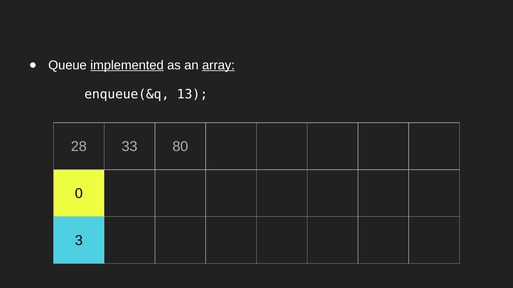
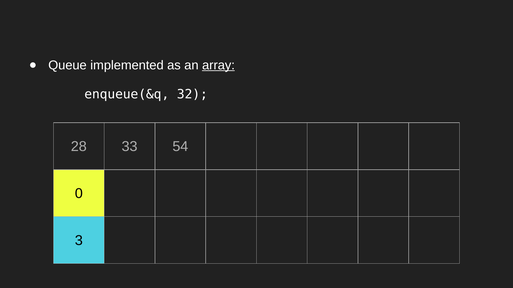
implemented underline: present -> none
13: 13 -> 32
80: 80 -> 54
